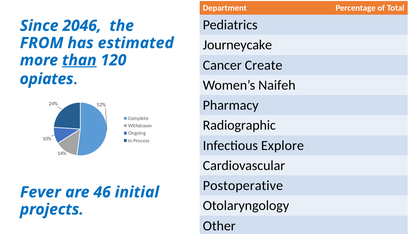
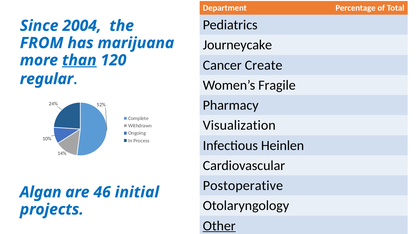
2046: 2046 -> 2004
estimated: estimated -> marijuana
opiates: opiates -> regular
Naifeh: Naifeh -> Fragile
Radiographic: Radiographic -> Visualization
Explore: Explore -> Heinlen
Fever: Fever -> Algan
Other underline: none -> present
